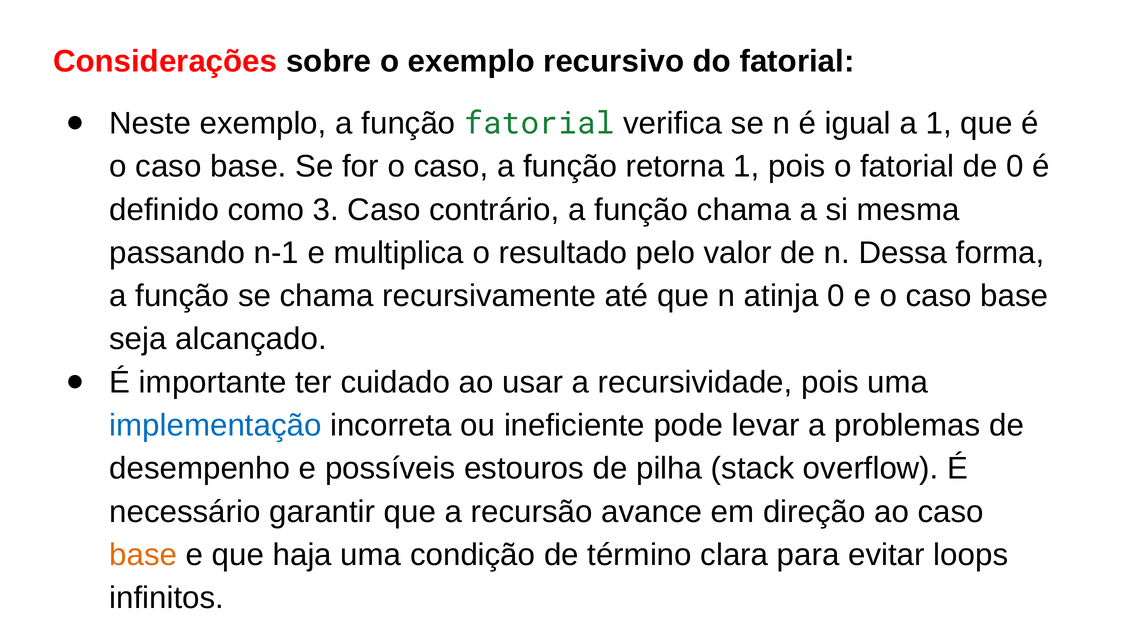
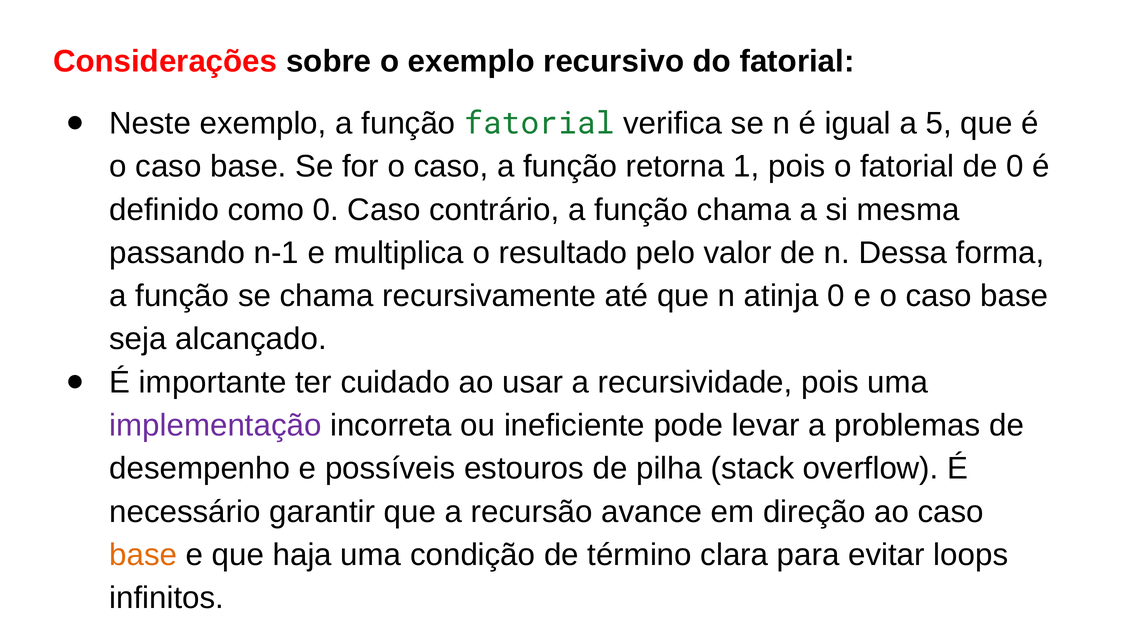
a 1: 1 -> 5
como 3: 3 -> 0
implementação colour: blue -> purple
